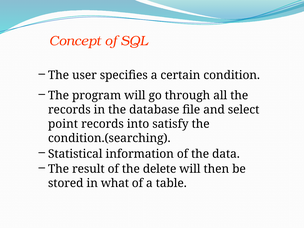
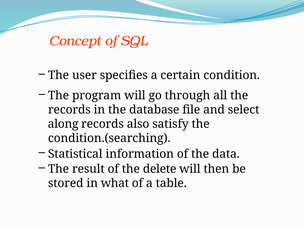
point: point -> along
into: into -> also
